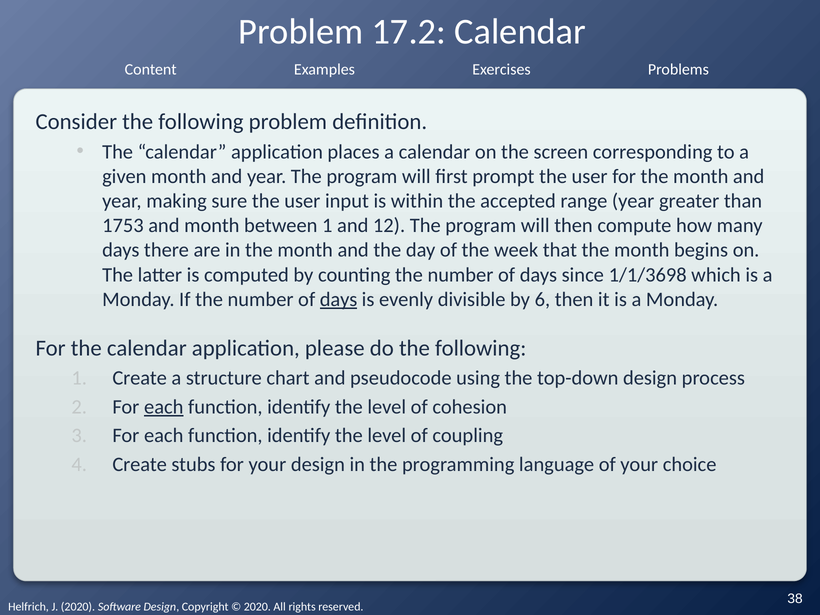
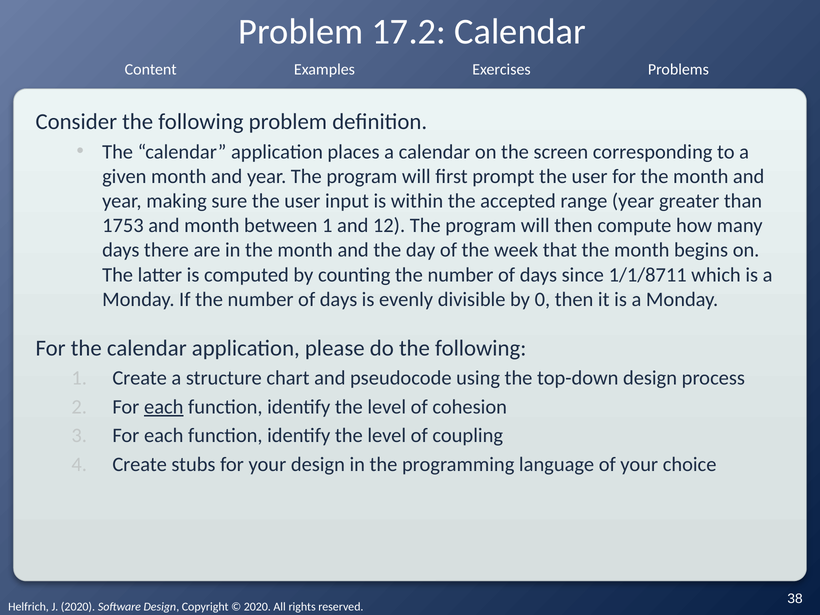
1/1/3698: 1/1/3698 -> 1/1/8711
days at (339, 299) underline: present -> none
6: 6 -> 0
